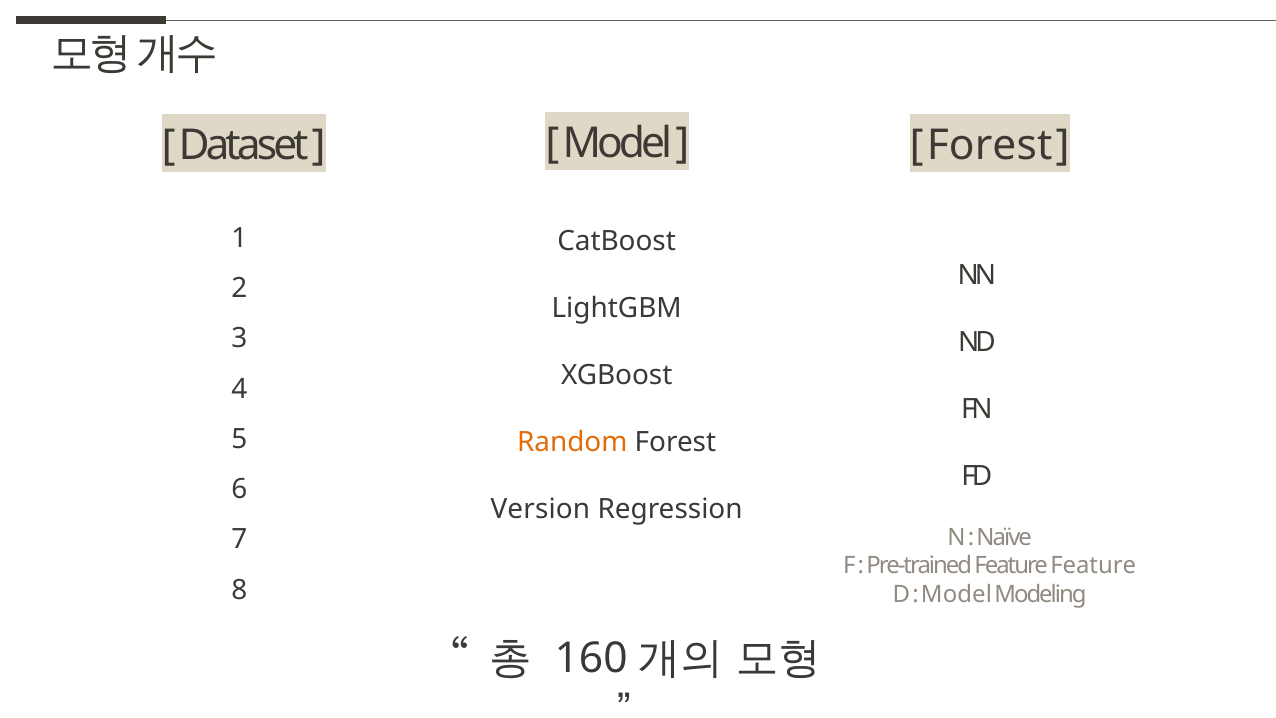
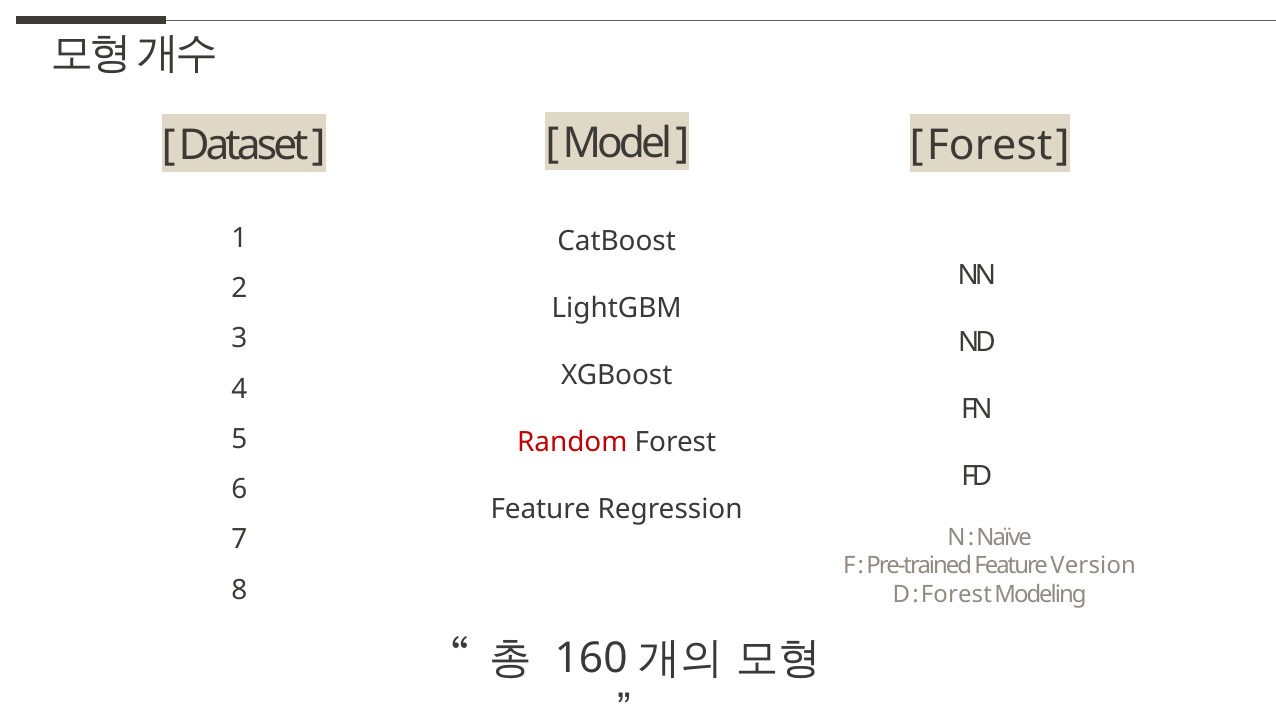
Random colour: orange -> red
Version at (540, 509): Version -> Feature
Feature Feature: Feature -> Version
Model at (956, 594): Model -> Forest
